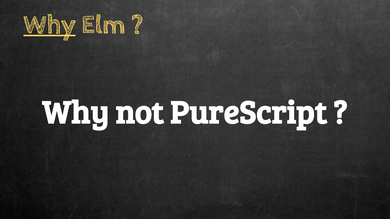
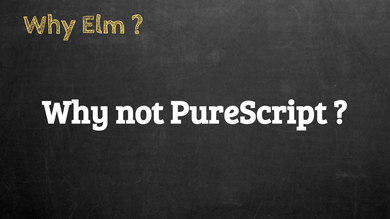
Why at (50, 24) underline: present -> none
